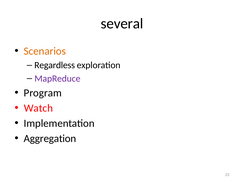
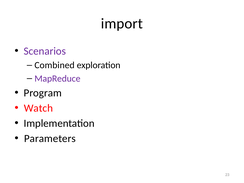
several: several -> import
Scenarios colour: orange -> purple
Regardless: Regardless -> Combined
Aggregation: Aggregation -> Parameters
